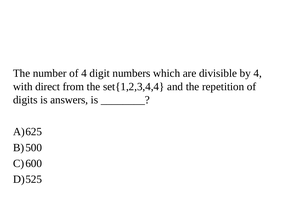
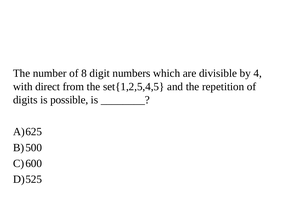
of 4: 4 -> 8
set{1,2,3,4,4: set{1,2,3,4,4 -> set{1,2,5,4,5
answers: answers -> possible
